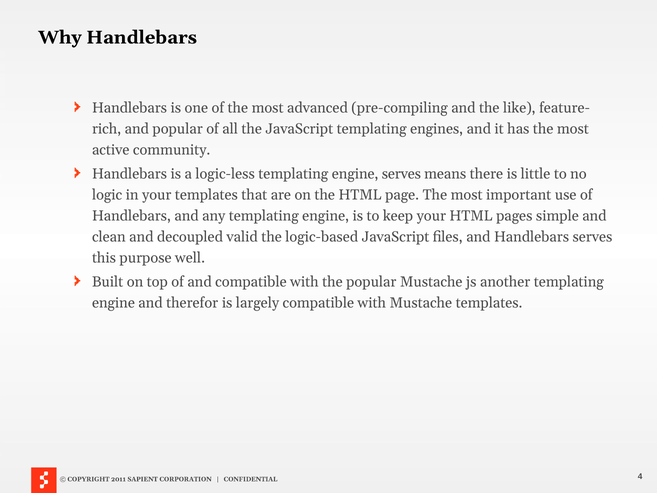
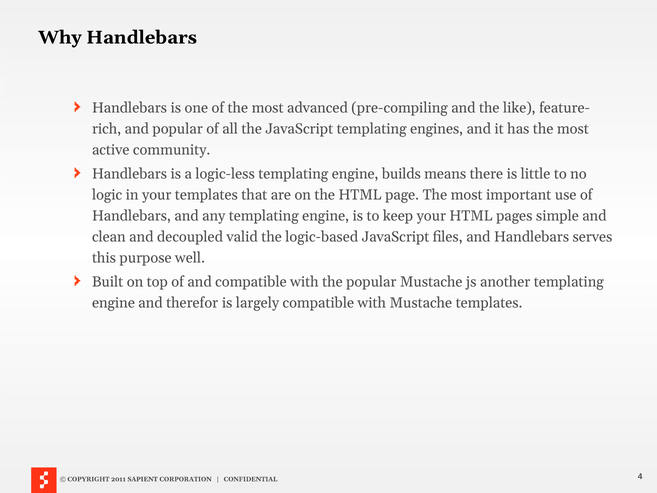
engine serves: serves -> builds
